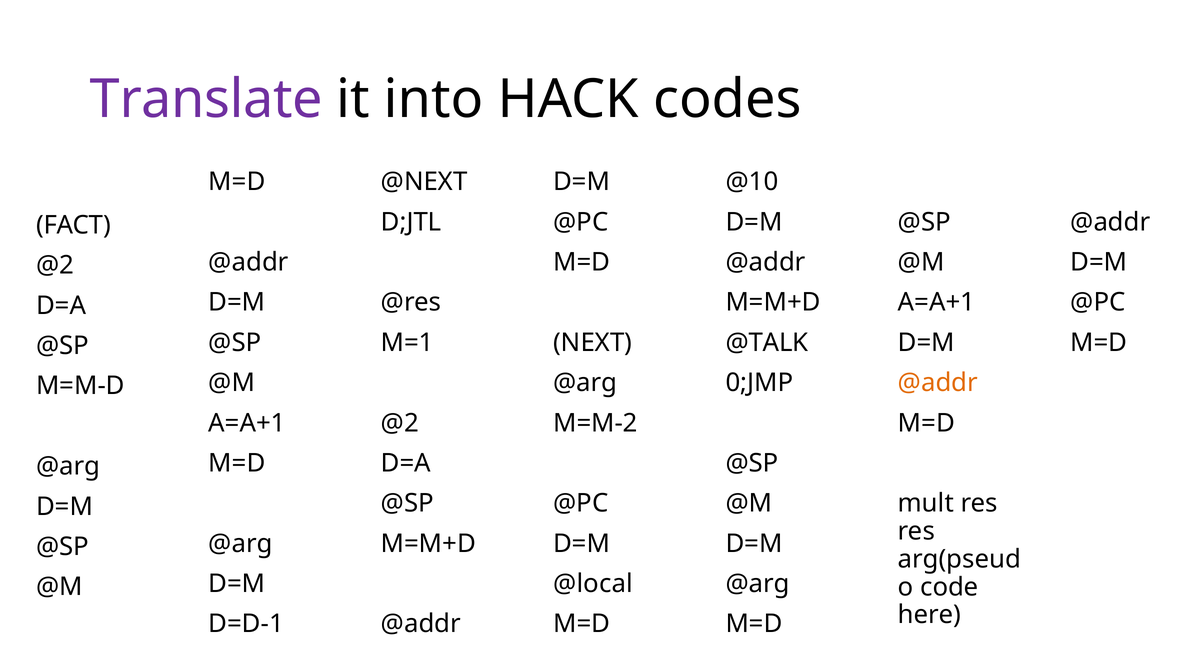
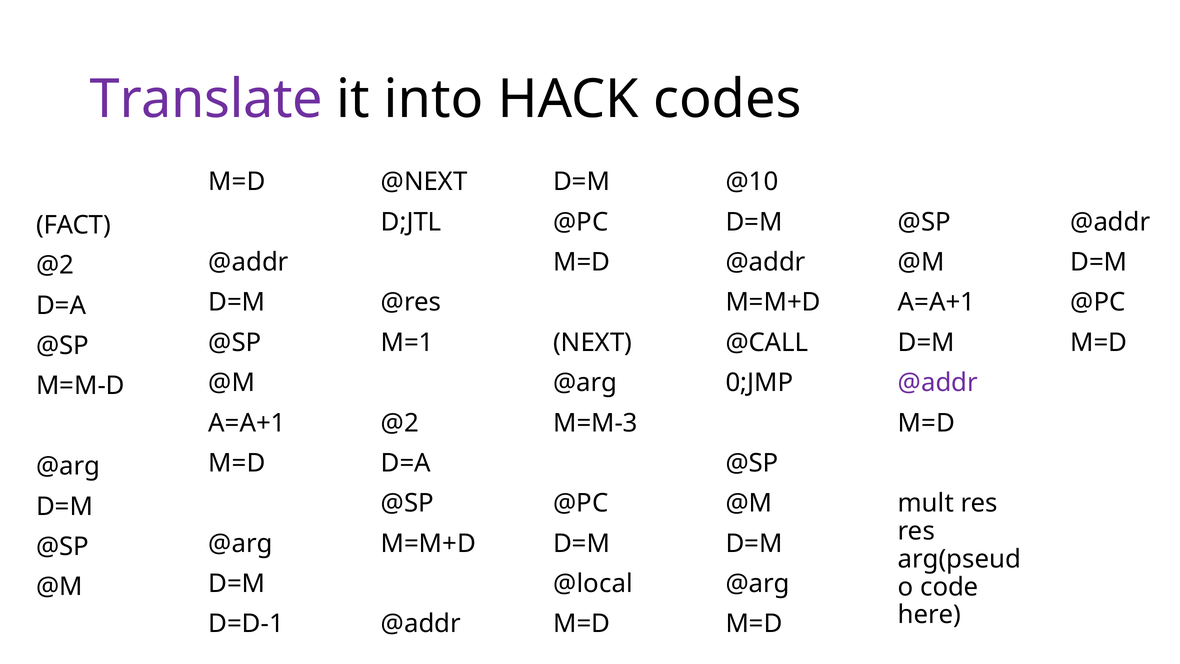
@TALK: @TALK -> @CALL
@addr at (938, 383) colour: orange -> purple
M=M-2: M=M-2 -> M=M-3
